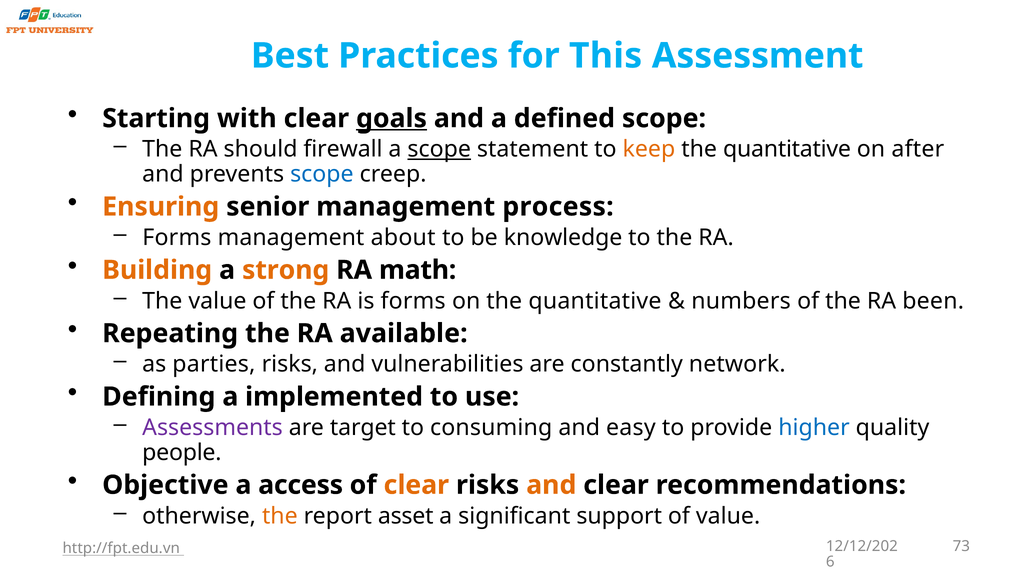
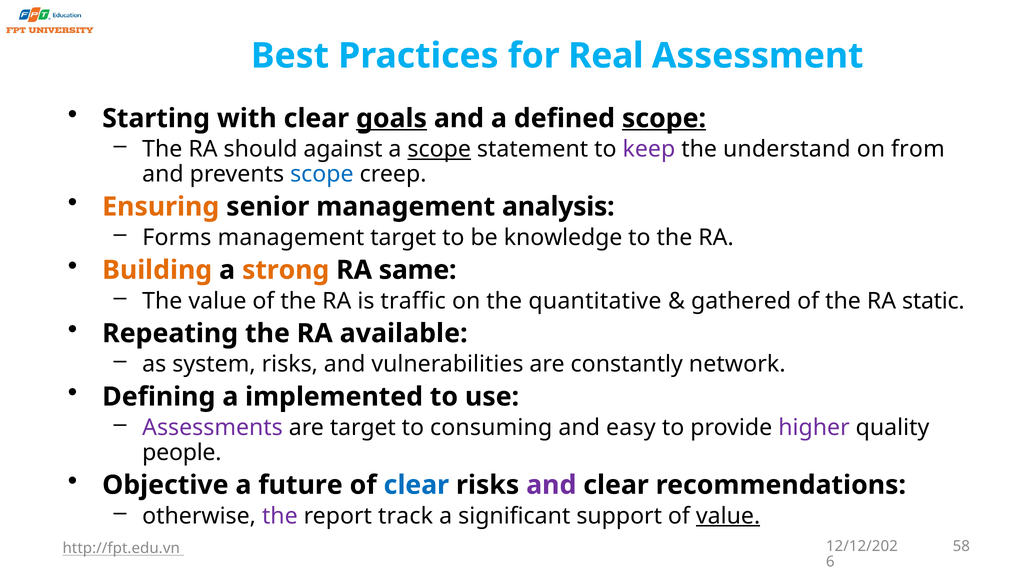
This: This -> Real
scope at (664, 119) underline: none -> present
firewall: firewall -> against
keep colour: orange -> purple
quantitative at (787, 149): quantitative -> understand
after: after -> from
process: process -> analysis
management about: about -> target
math: math -> same
is forms: forms -> traffic
numbers: numbers -> gathered
been: been -> static
parties: parties -> system
higher colour: blue -> purple
access: access -> future
clear at (416, 486) colour: orange -> blue
and at (551, 486) colour: orange -> purple
the at (280, 516) colour: orange -> purple
asset: asset -> track
value at (728, 516) underline: none -> present
73: 73 -> 58
